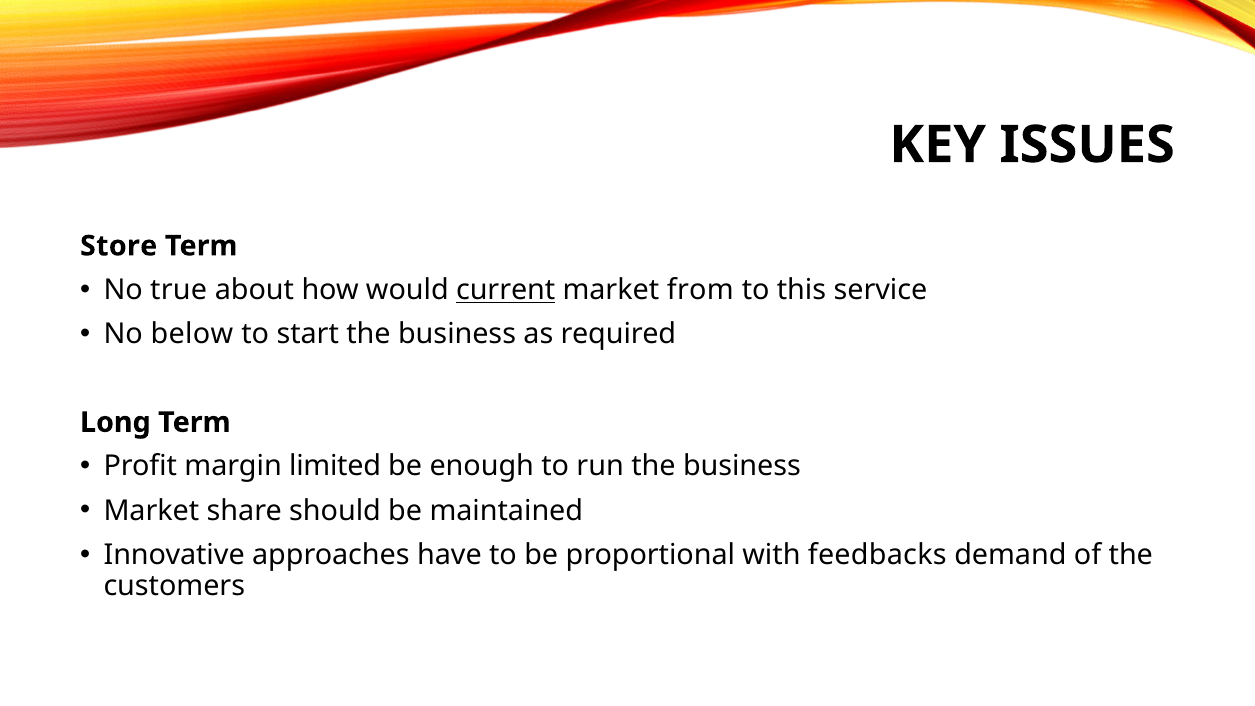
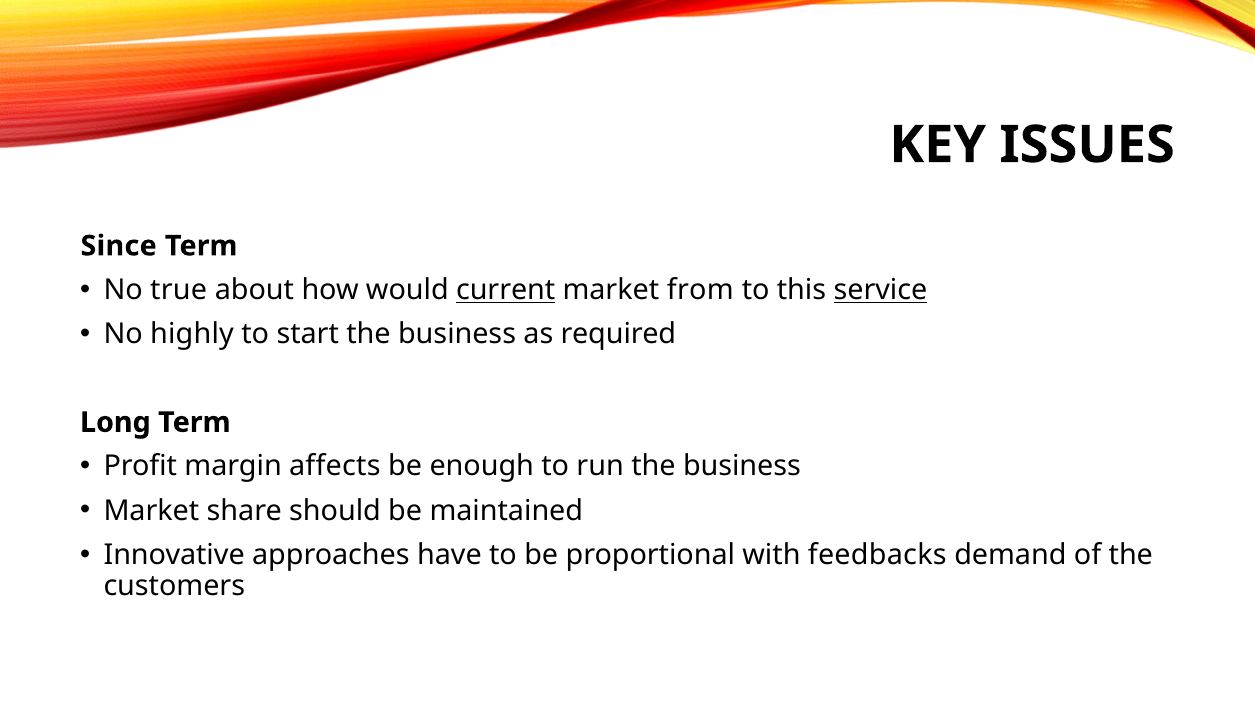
Store: Store -> Since
service underline: none -> present
below: below -> highly
limited: limited -> affects
